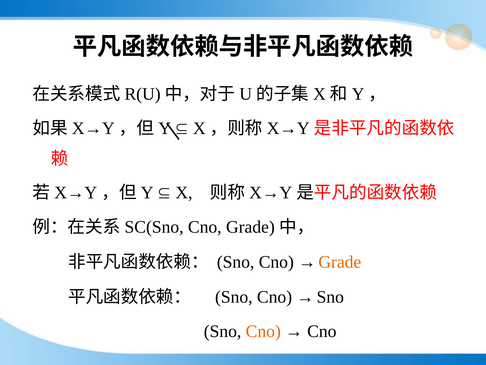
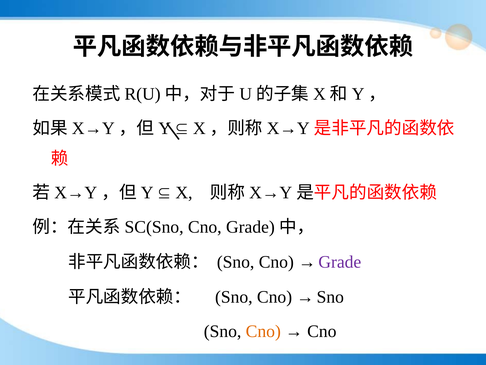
Grade colour: orange -> purple
